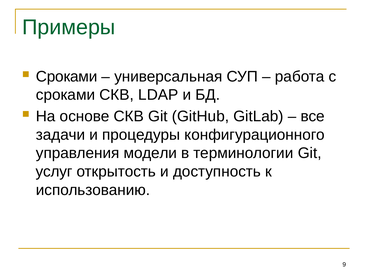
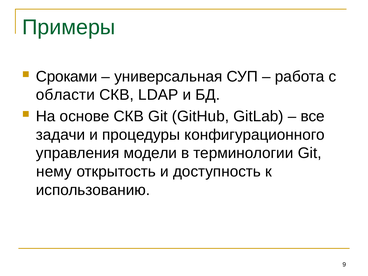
сроками at (66, 95): сроками -> области
услуг: услуг -> нему
